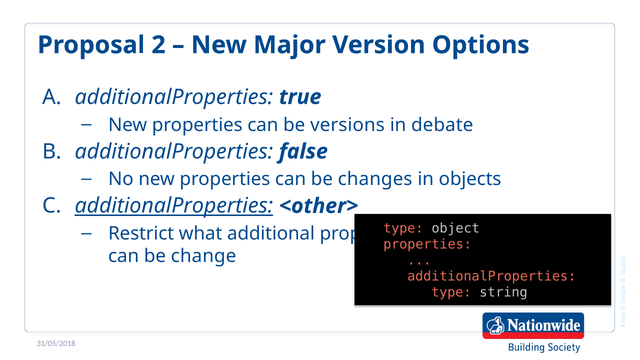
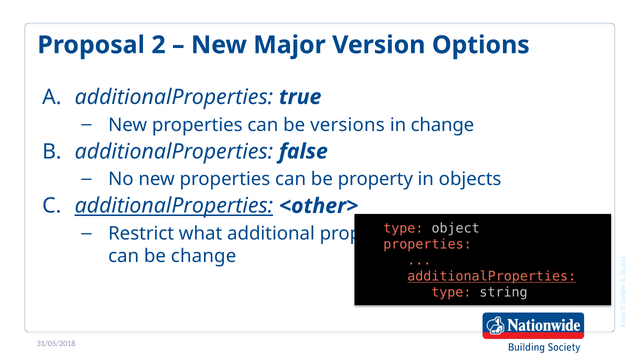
in debate: debate -> change
changes: changes -> property
additionalProperties at (492, 277) underline: none -> present
